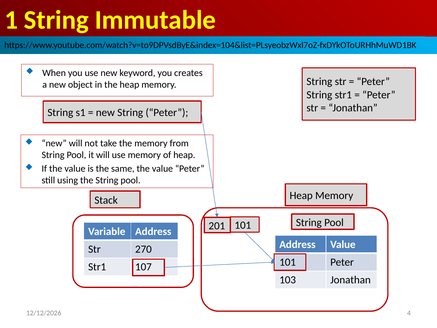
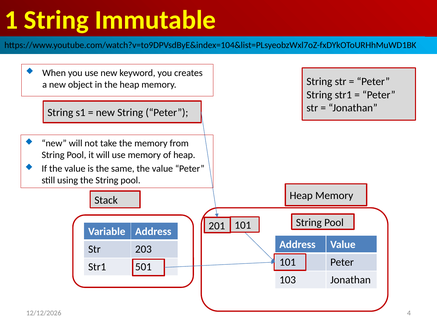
270: 270 -> 203
107: 107 -> 501
